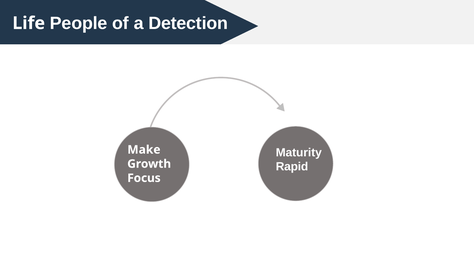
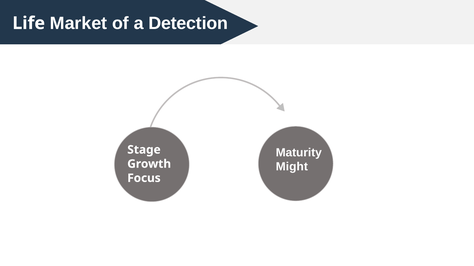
People: People -> Market
Make: Make -> Stage
Rapid: Rapid -> Might
